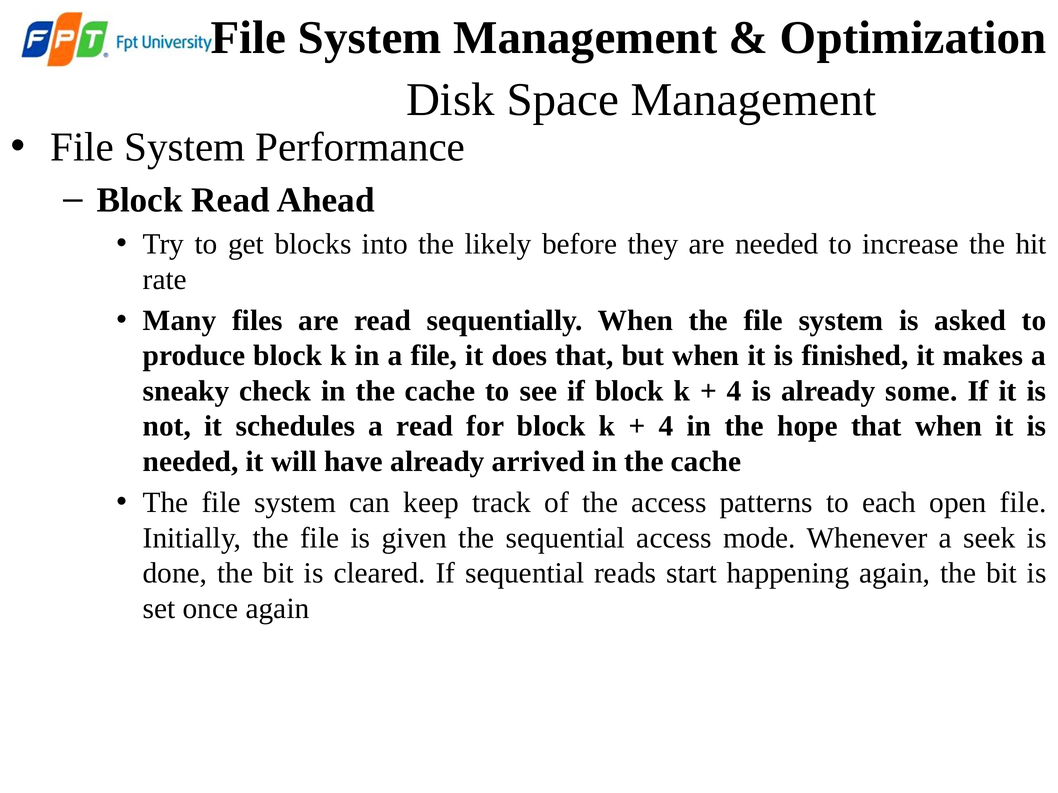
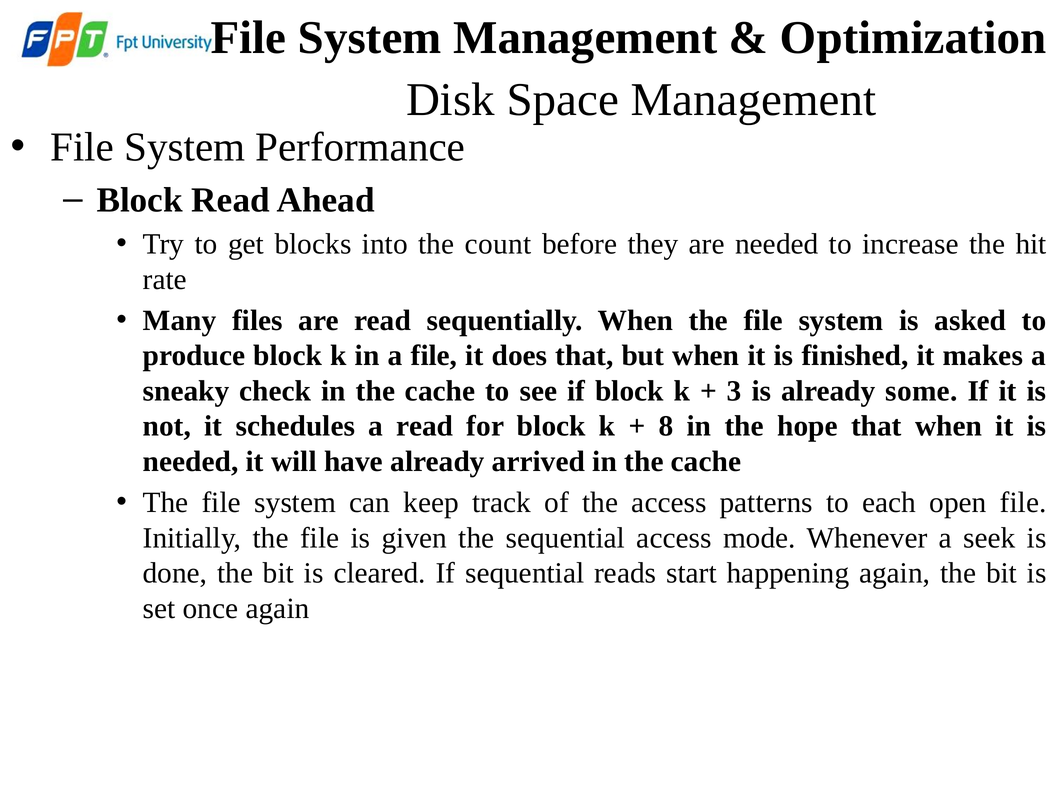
likely: likely -> count
4 at (734, 391): 4 -> 3
4 at (666, 427): 4 -> 8
